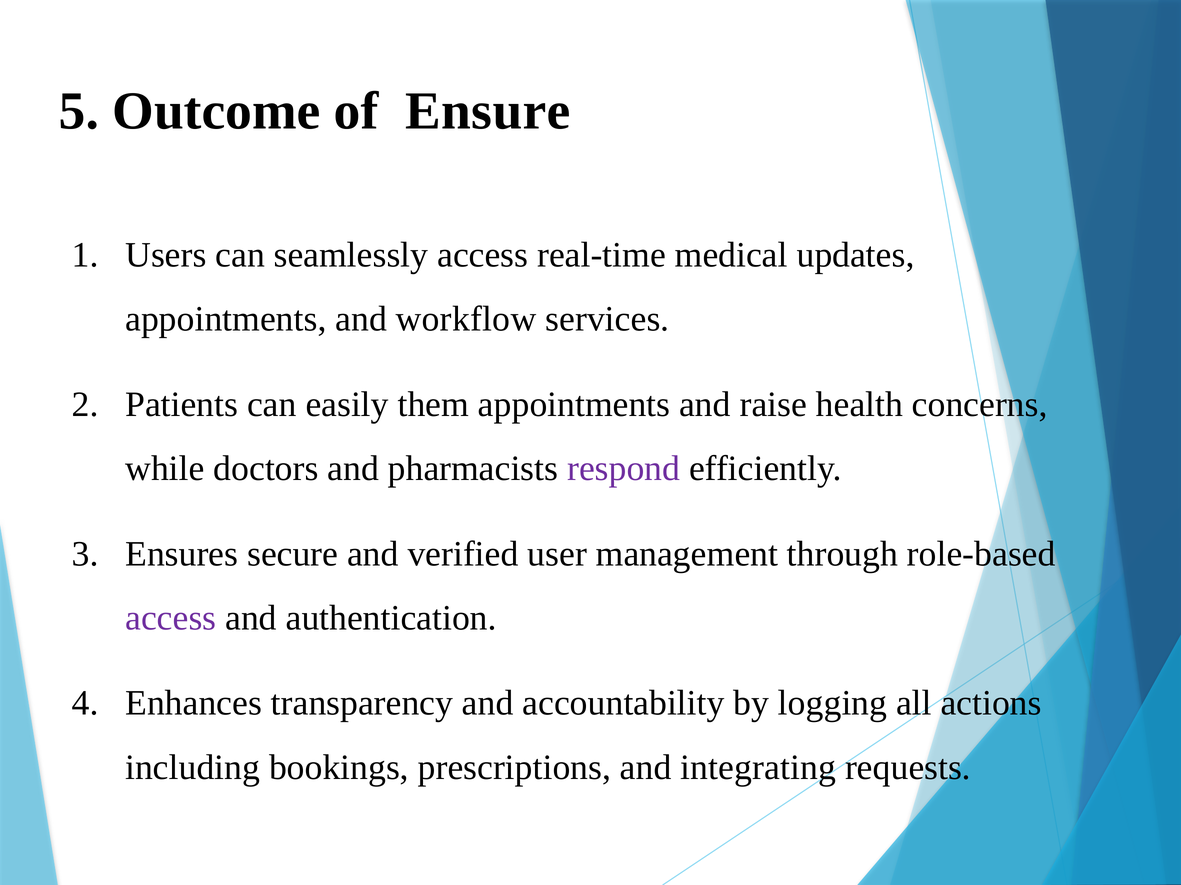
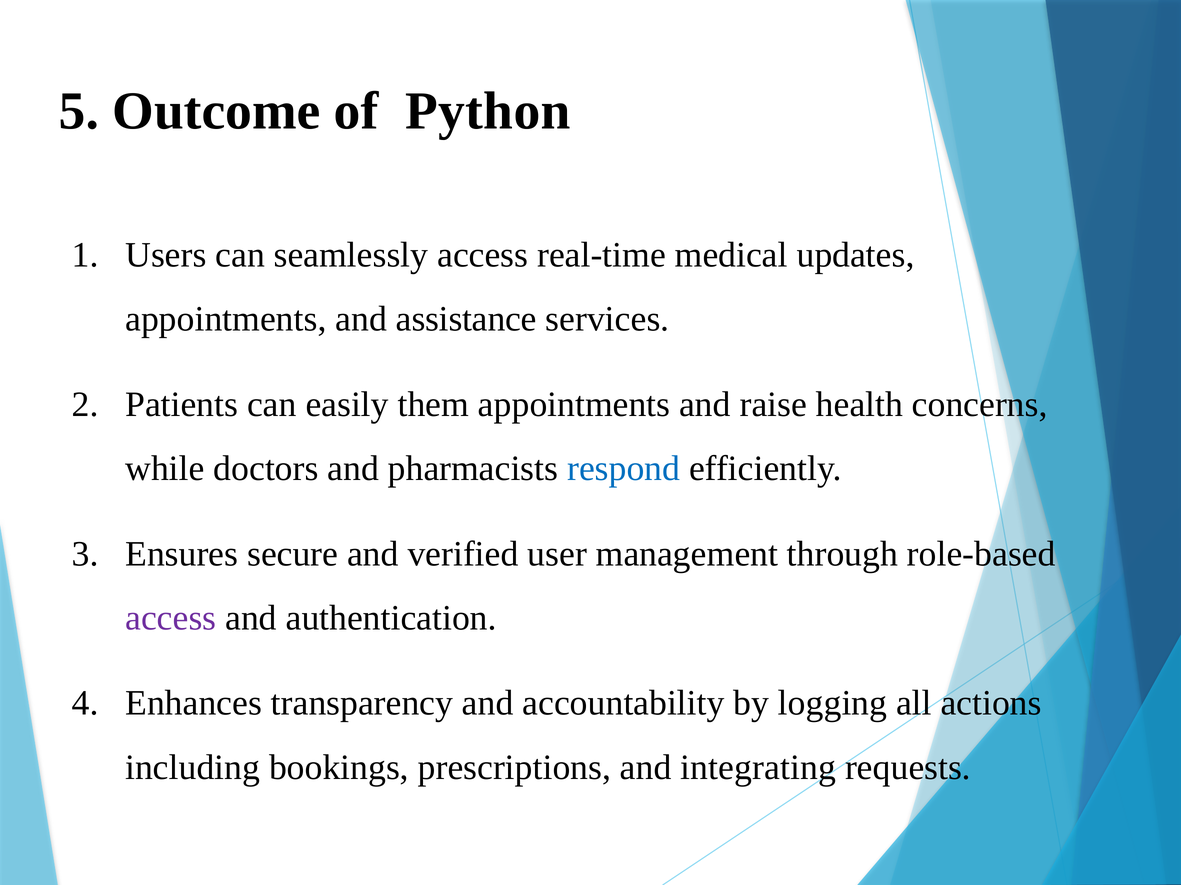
Ensure: Ensure -> Python
workflow: workflow -> assistance
respond colour: purple -> blue
